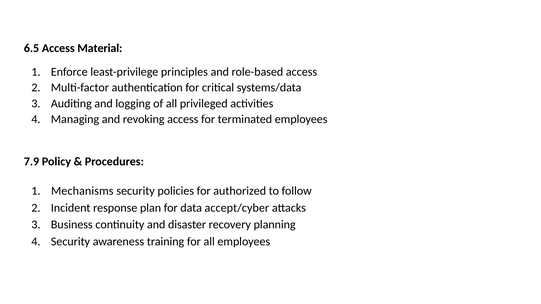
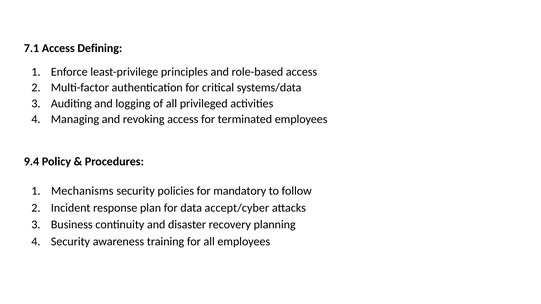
6.5: 6.5 -> 7.1
Material: Material -> Defining
7.9: 7.9 -> 9.4
authorized: authorized -> mandatory
